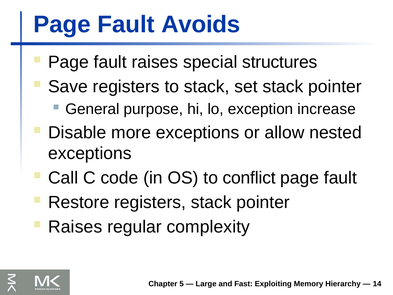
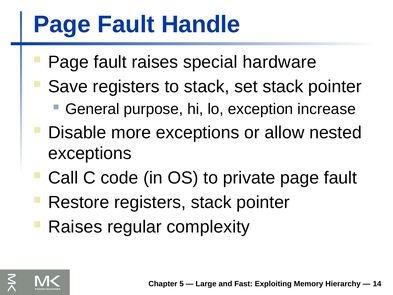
Avoids: Avoids -> Handle
structures: structures -> hardware
conflict: conflict -> private
